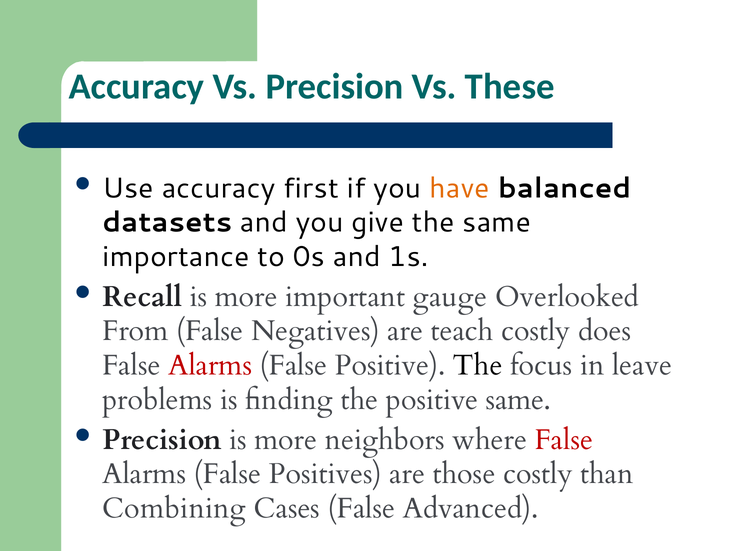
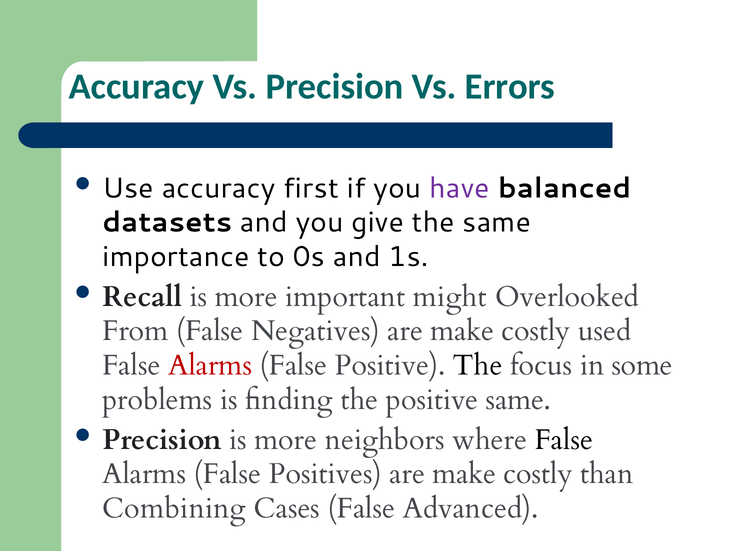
These: These -> Errors
have colour: orange -> purple
gauge: gauge -> might
Negatives are teach: teach -> make
does: does -> used
leave: leave -> some
False at (564, 440) colour: red -> black
Positives are those: those -> make
